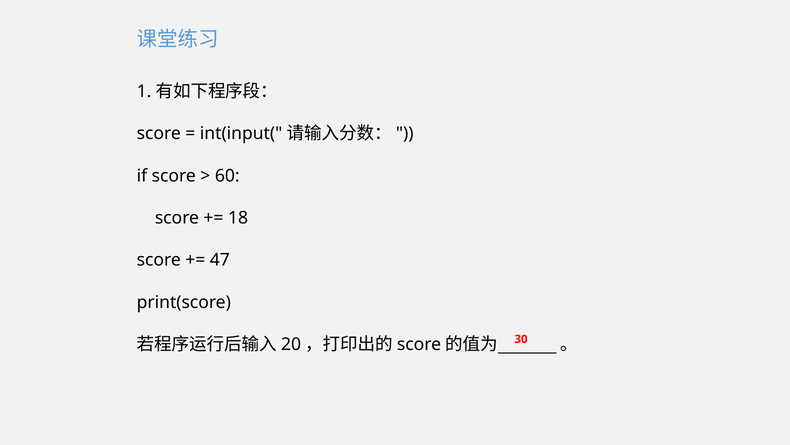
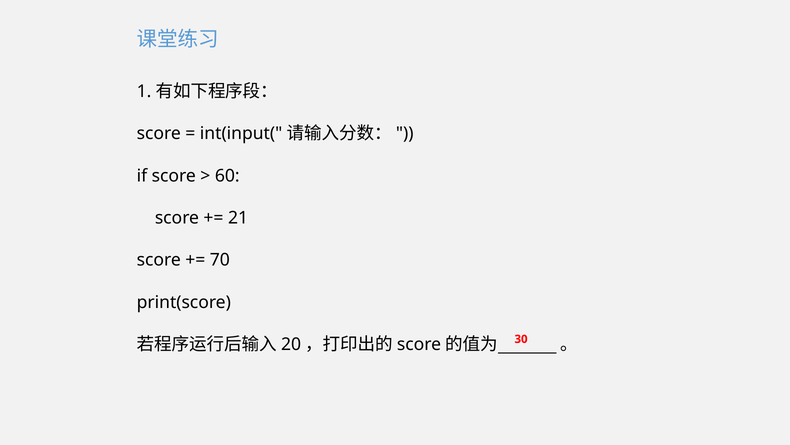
18: 18 -> 21
47: 47 -> 70
